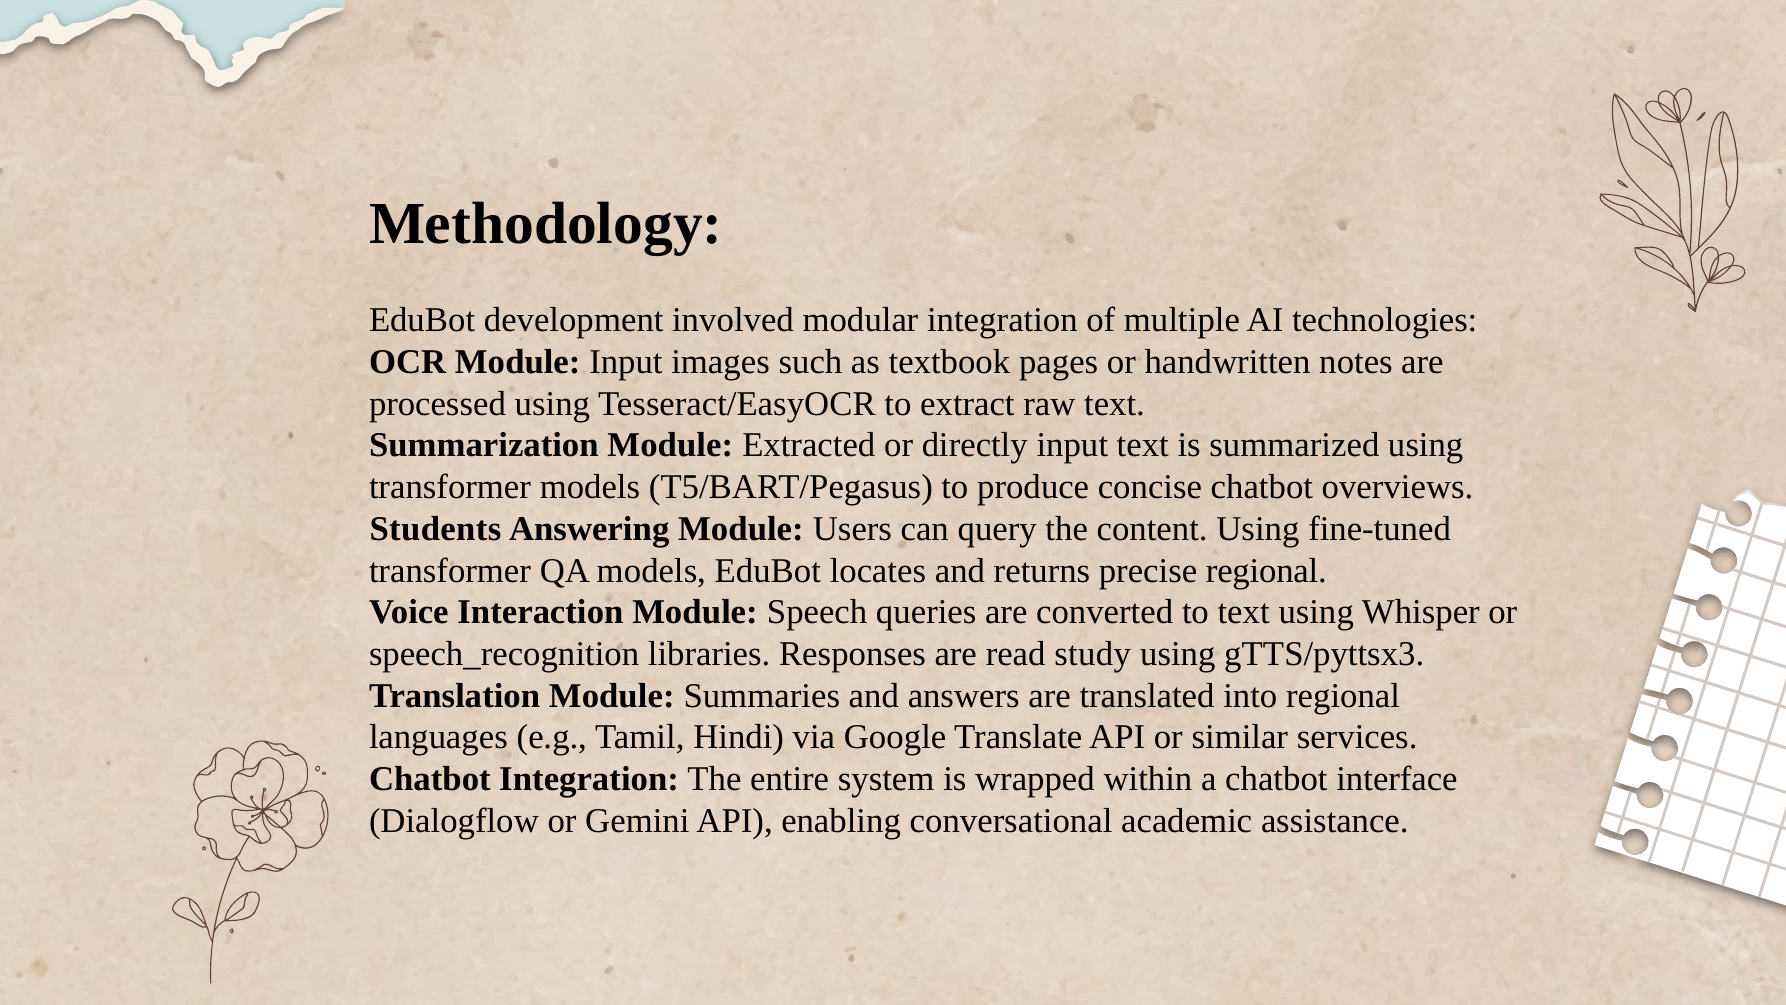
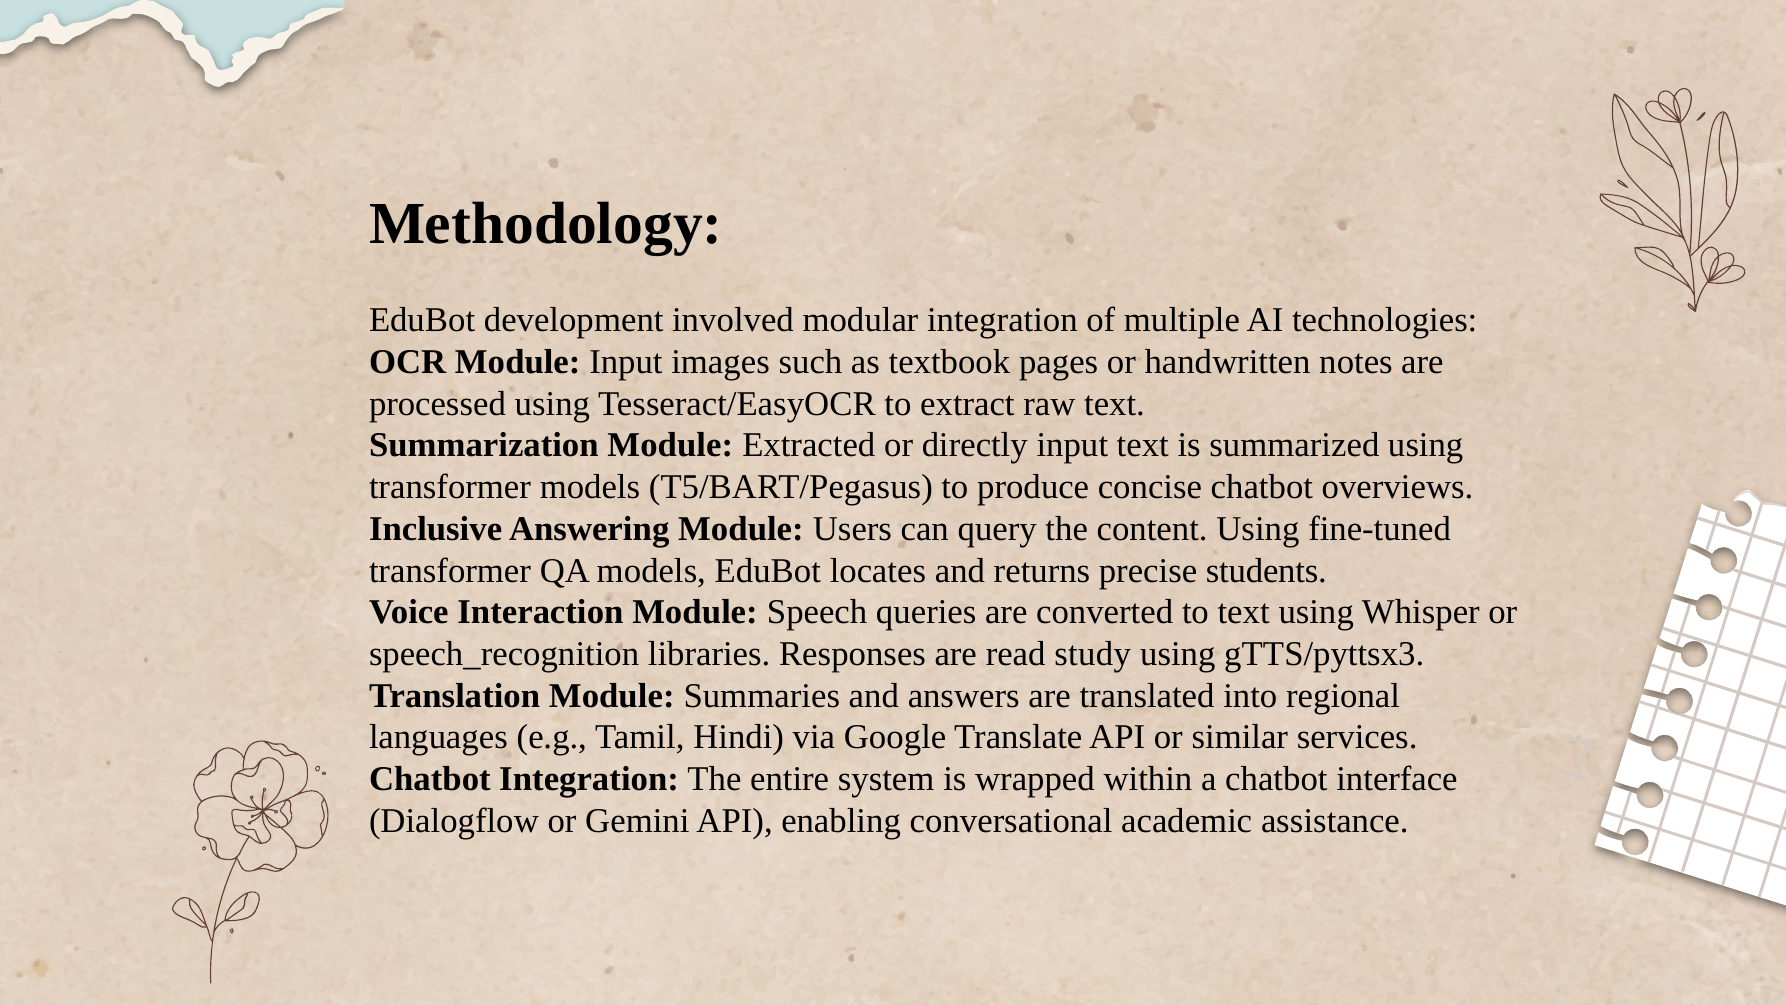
Students: Students -> Inclusive
precise regional: regional -> students
